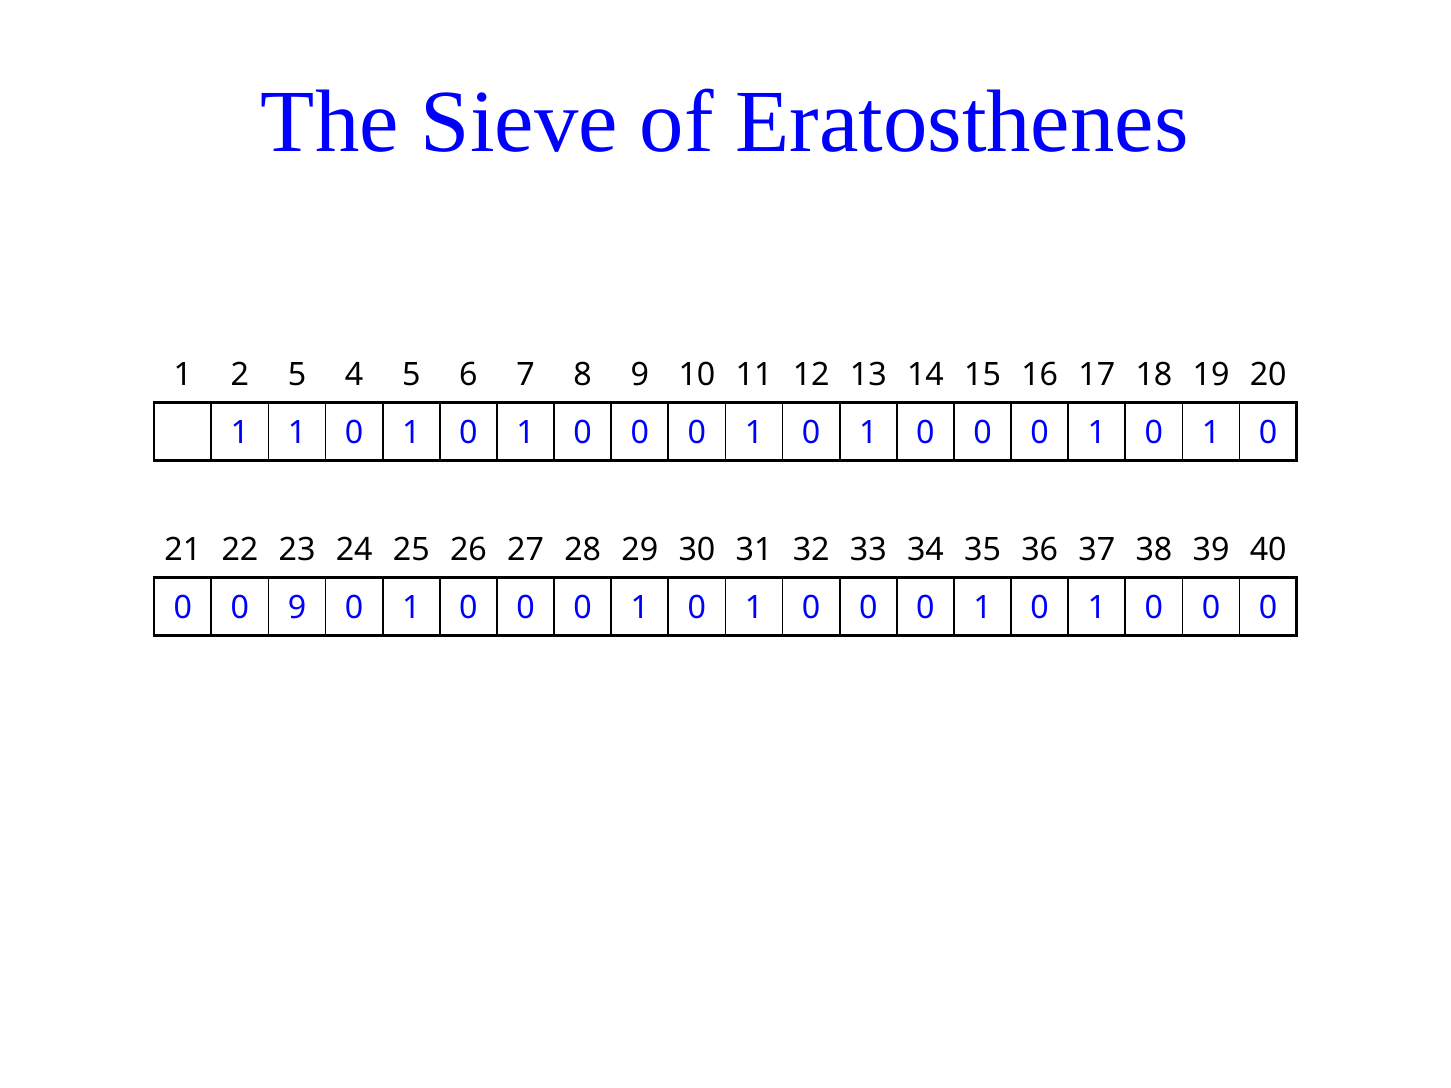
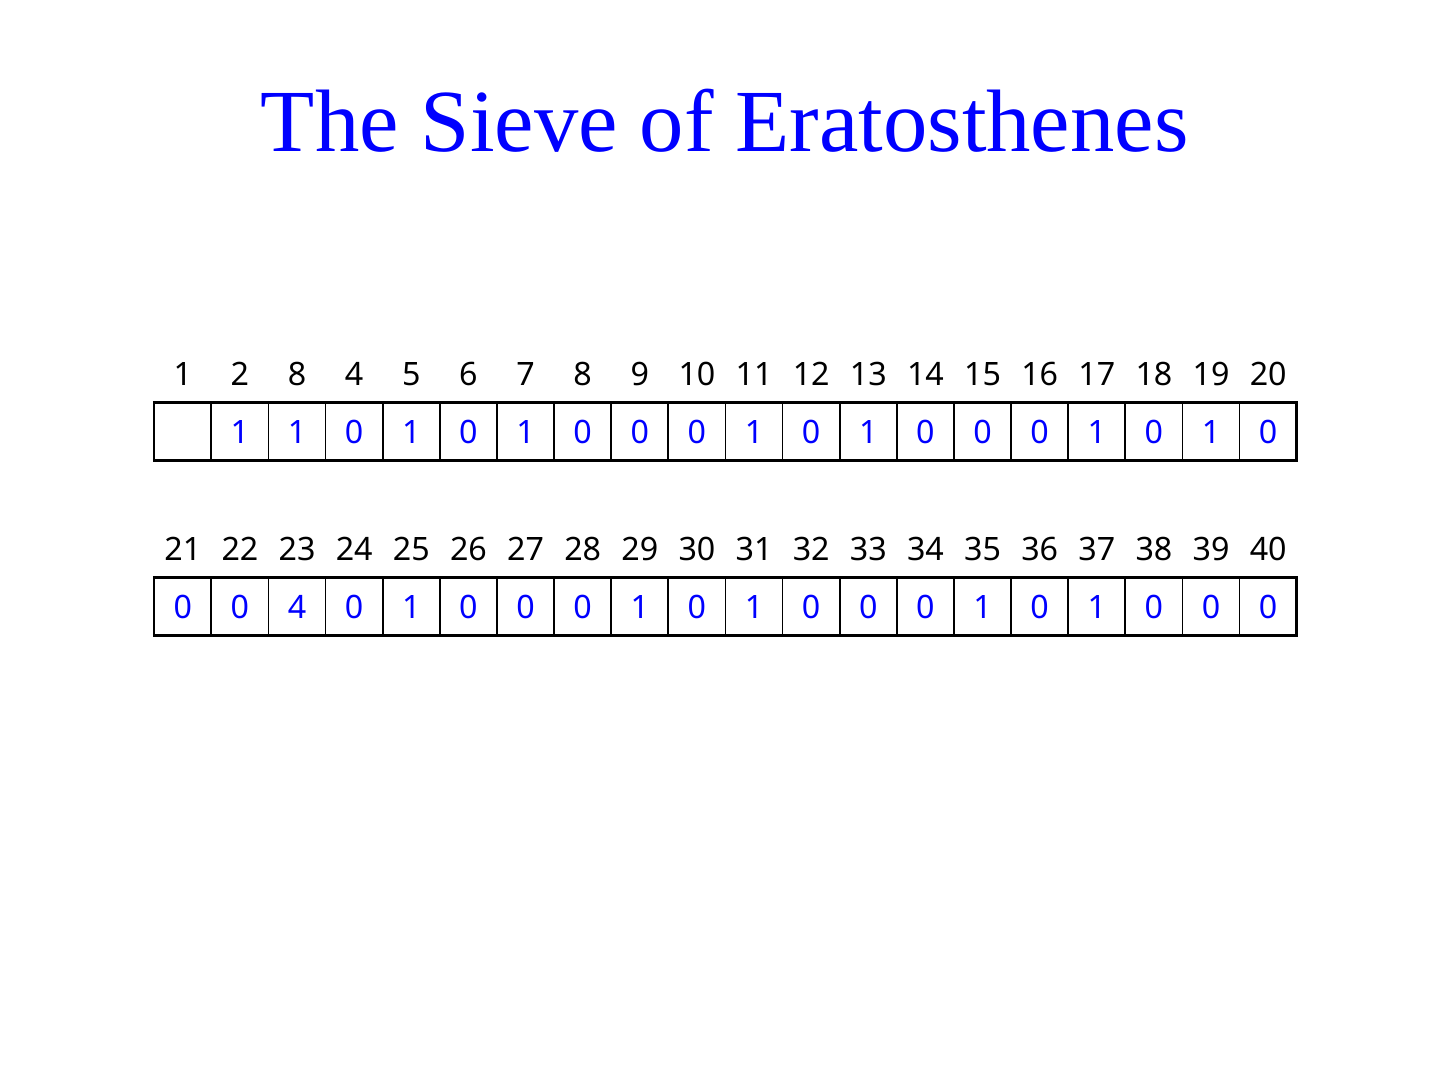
2 5: 5 -> 8
0 9: 9 -> 4
